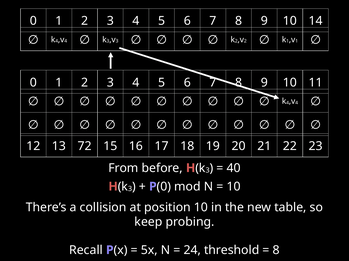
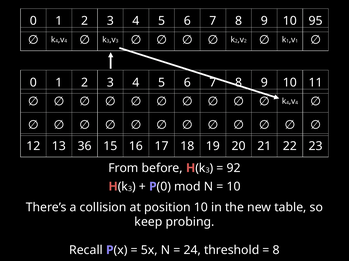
14: 14 -> 95
72: 72 -> 36
40: 40 -> 92
